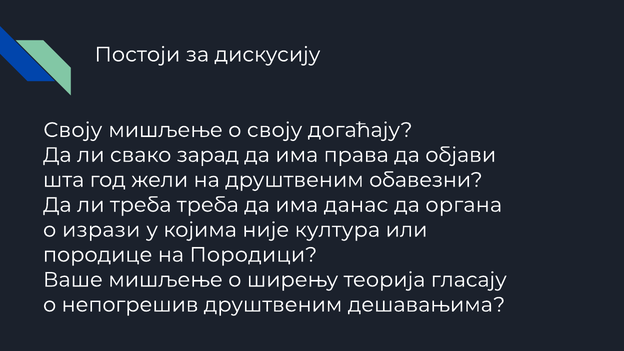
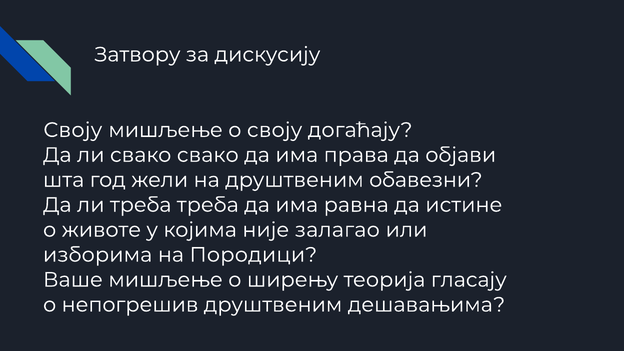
Постоји: Постоји -> Затвору
свако зарад: зарад -> свако
данас: данас -> равна
органа: органа -> истине
изрази: изрази -> животе
култура: култура -> залагао
породице: породице -> изборима
